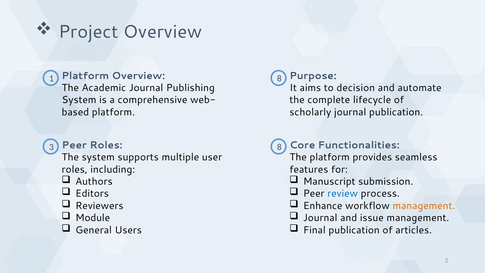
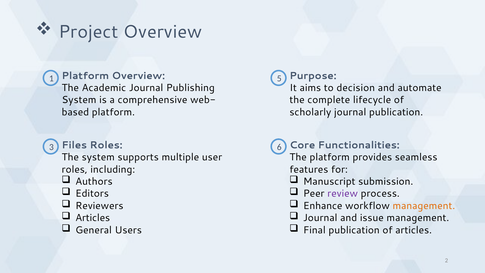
1 8: 8 -> 5
Peer at (74, 145): Peer -> Files
3 8: 8 -> 6
review colour: blue -> purple
Module at (93, 218): Module -> Articles
